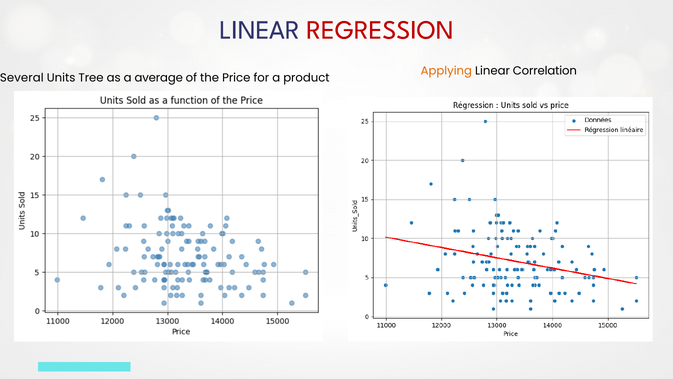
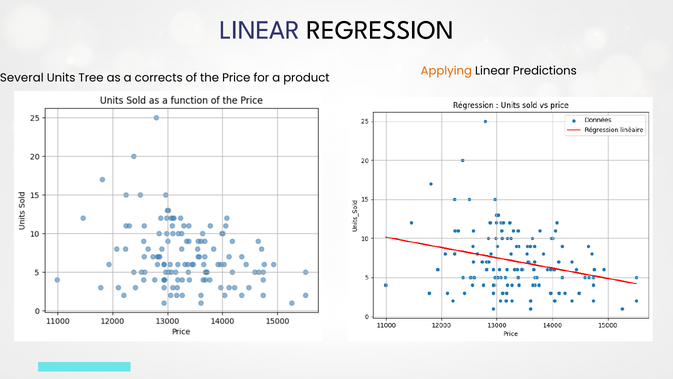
REGRESSION colour: red -> black
Correlation: Correlation -> Predictions
average: average -> corrects
